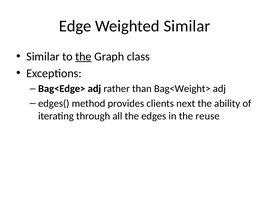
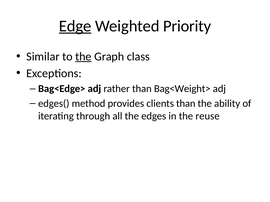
Edge underline: none -> present
Weighted Similar: Similar -> Priority
clients next: next -> than
